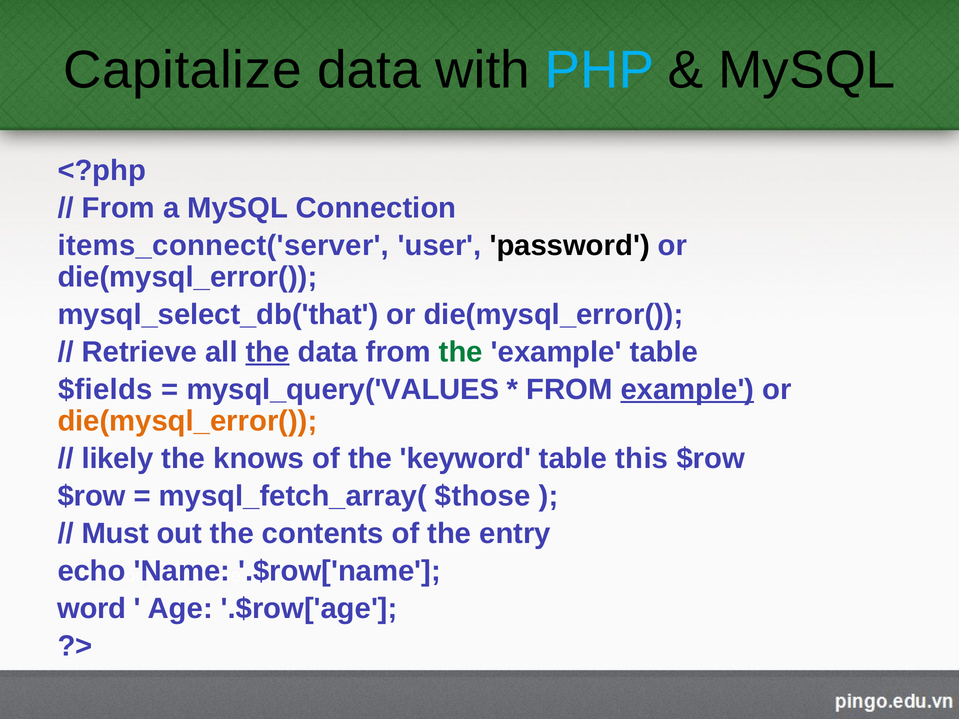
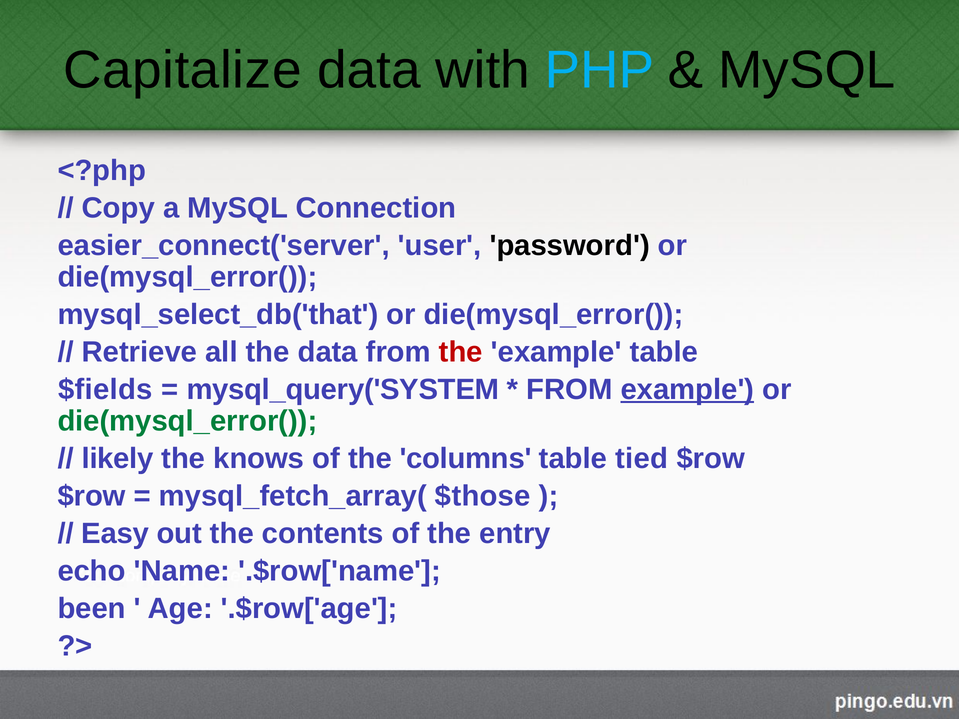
From at (118, 208): From -> Copy
items_connect('server: items_connect('server -> easier_connect('server
the at (268, 352) underline: present -> none
the at (461, 352) colour: green -> red
mysql_query('VALUES: mysql_query('VALUES -> mysql_query('SYSTEM
die(mysql_error( at (187, 421) colour: orange -> green
keyword: keyword -> columns
this: this -> tied
Must: Must -> Easy
word: word -> been
